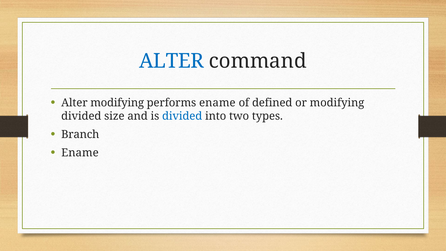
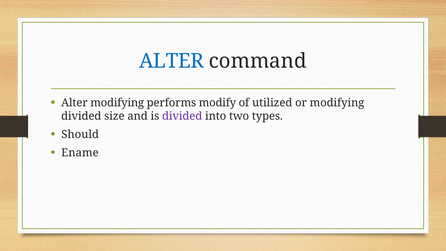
performs ename: ename -> modify
defined: defined -> utilized
divided at (182, 116) colour: blue -> purple
Branch: Branch -> Should
